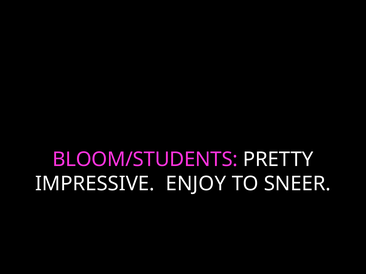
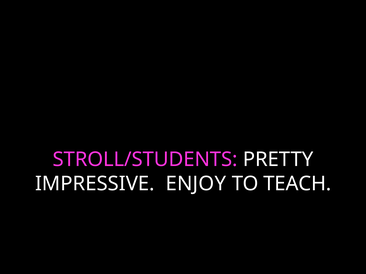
BLOOM/STUDENTS: BLOOM/STUDENTS -> STROLL/STUDENTS
SNEER: SNEER -> TEACH
